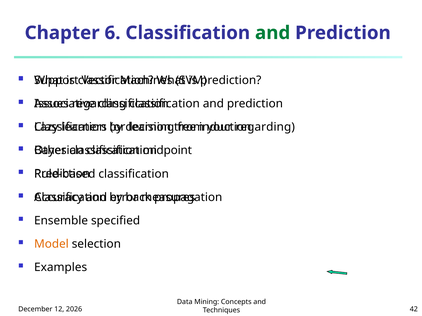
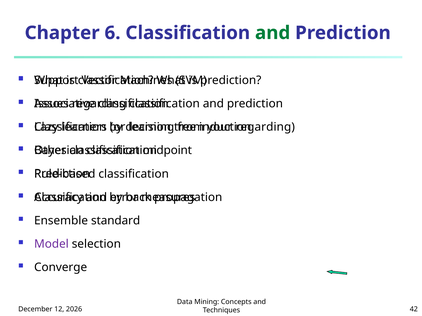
specified: specified -> standard
Model colour: orange -> purple
Examples: Examples -> Converge
